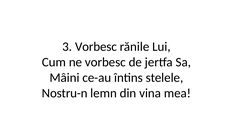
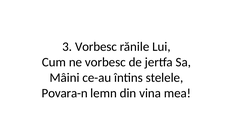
Nostru-n: Nostru-n -> Povara-n
